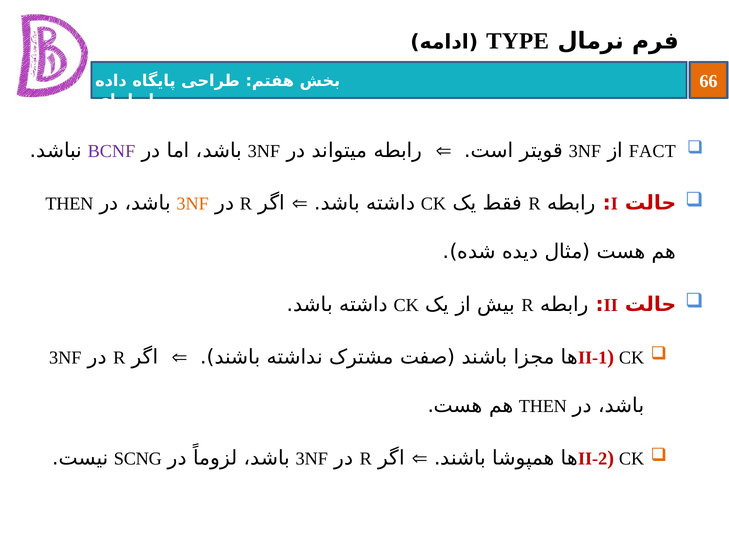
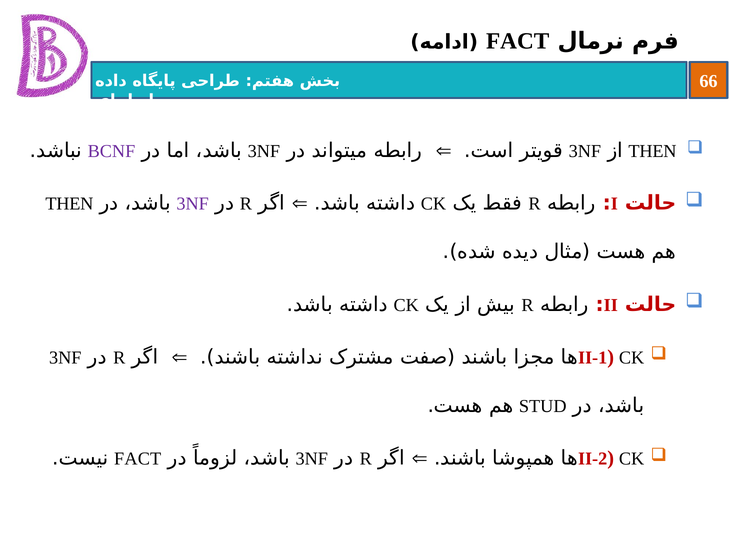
TYPE at (518, 41): TYPE -> FACT
FACT at (652, 152): FACT -> THEN
3NF at (193, 204) colour: orange -> purple
THEN at (543, 407): THEN -> STUD
SCNG at (138, 459): SCNG -> FACT
